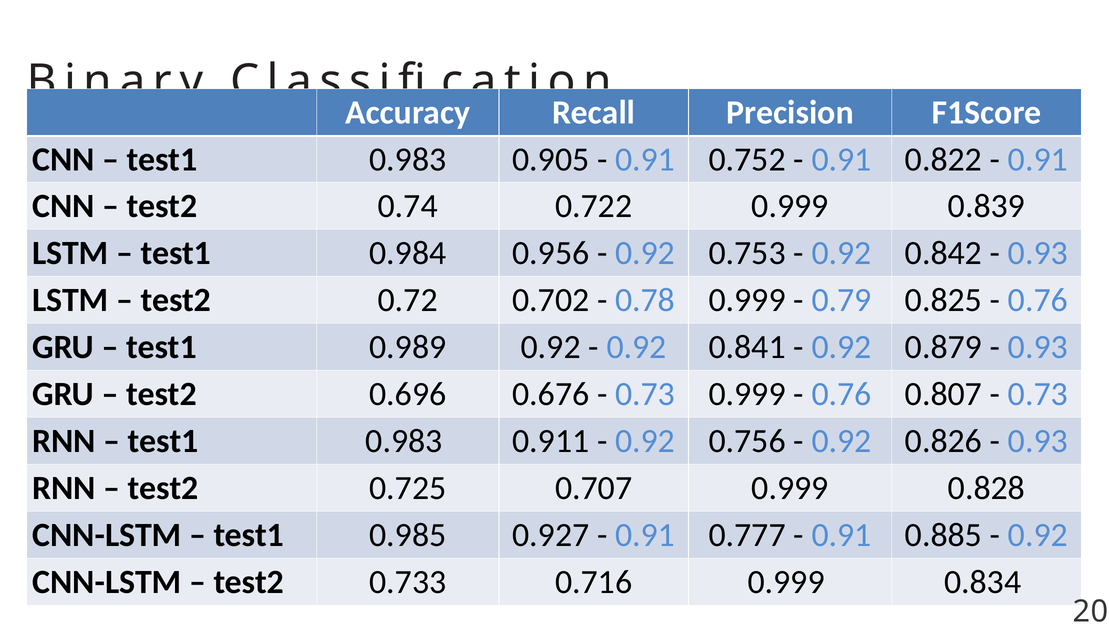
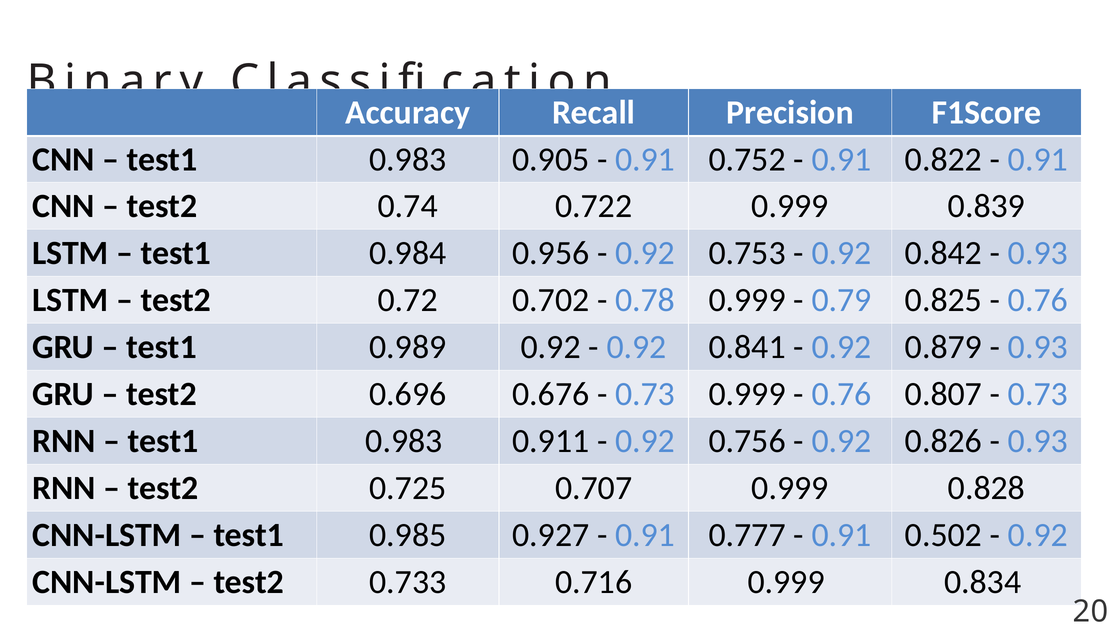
0.885: 0.885 -> 0.502
